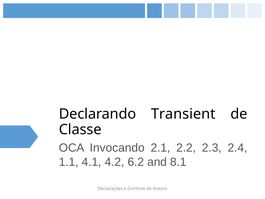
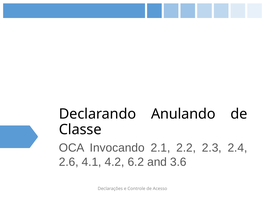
Transient: Transient -> Anulando
1.1: 1.1 -> 2.6
8.1: 8.1 -> 3.6
